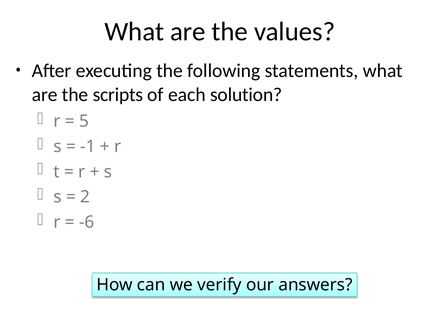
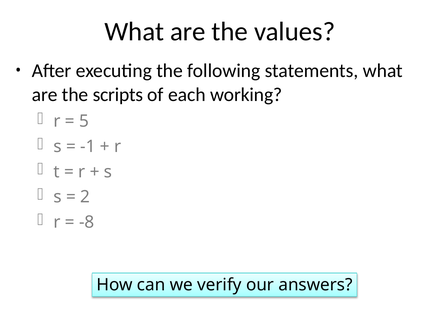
solution: solution -> working
-6: -6 -> -8
